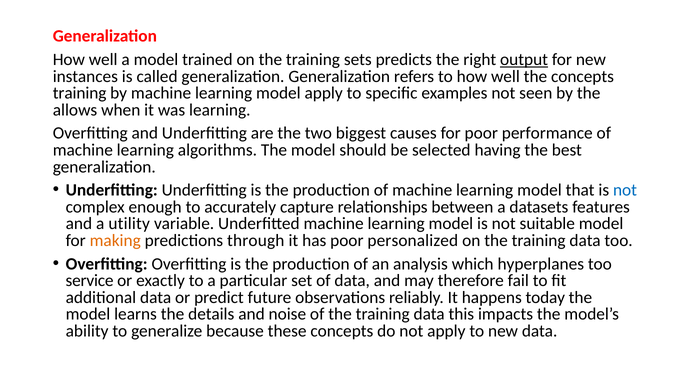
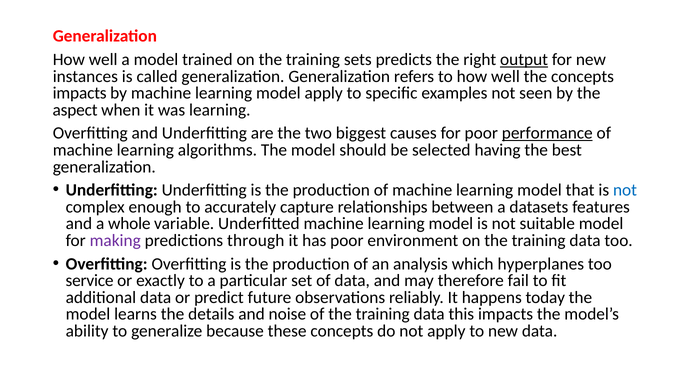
training at (80, 93): training -> impacts
allows: allows -> aspect
performance underline: none -> present
utility: utility -> whole
making colour: orange -> purple
personalized: personalized -> environment
